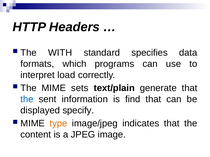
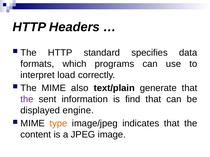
The WITH: WITH -> HTTP
sets: sets -> also
the at (27, 99) colour: blue -> purple
specify: specify -> engine
